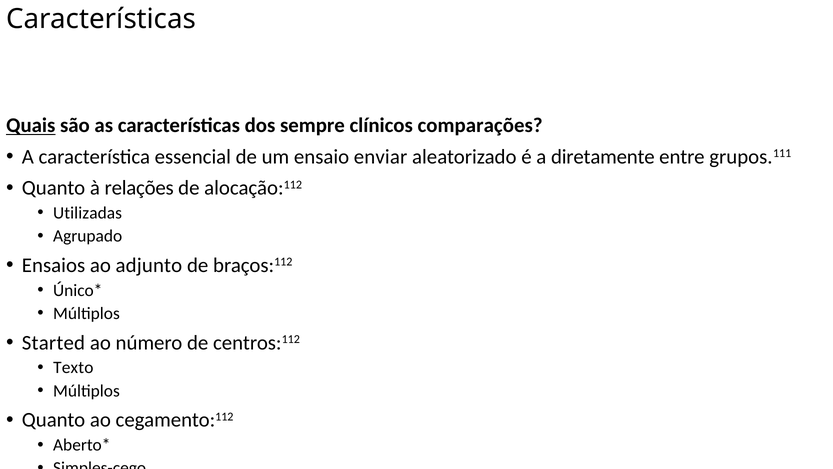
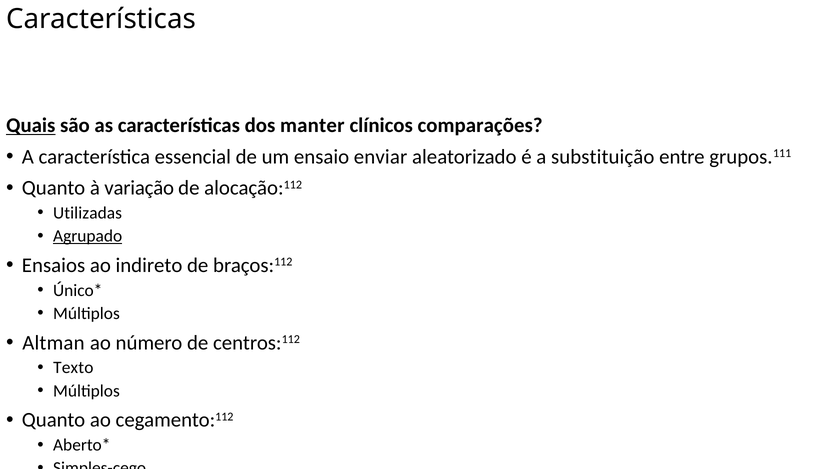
sempre: sempre -> manter
diretamente: diretamente -> substituição
relações: relações -> variação
Agrupado underline: none -> present
adjunto: adjunto -> indireto
Started: Started -> Altman
